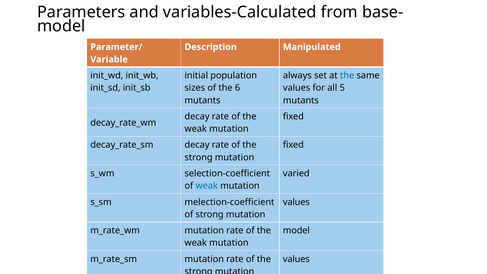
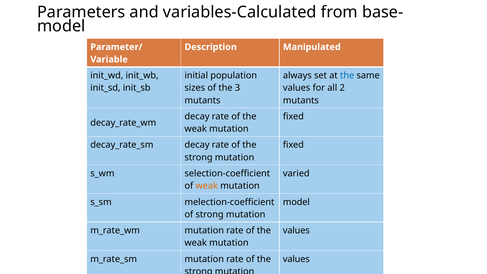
6: 6 -> 3
5: 5 -> 2
weak at (207, 186) colour: blue -> orange
values at (296, 202): values -> model
model at (296, 230): model -> values
